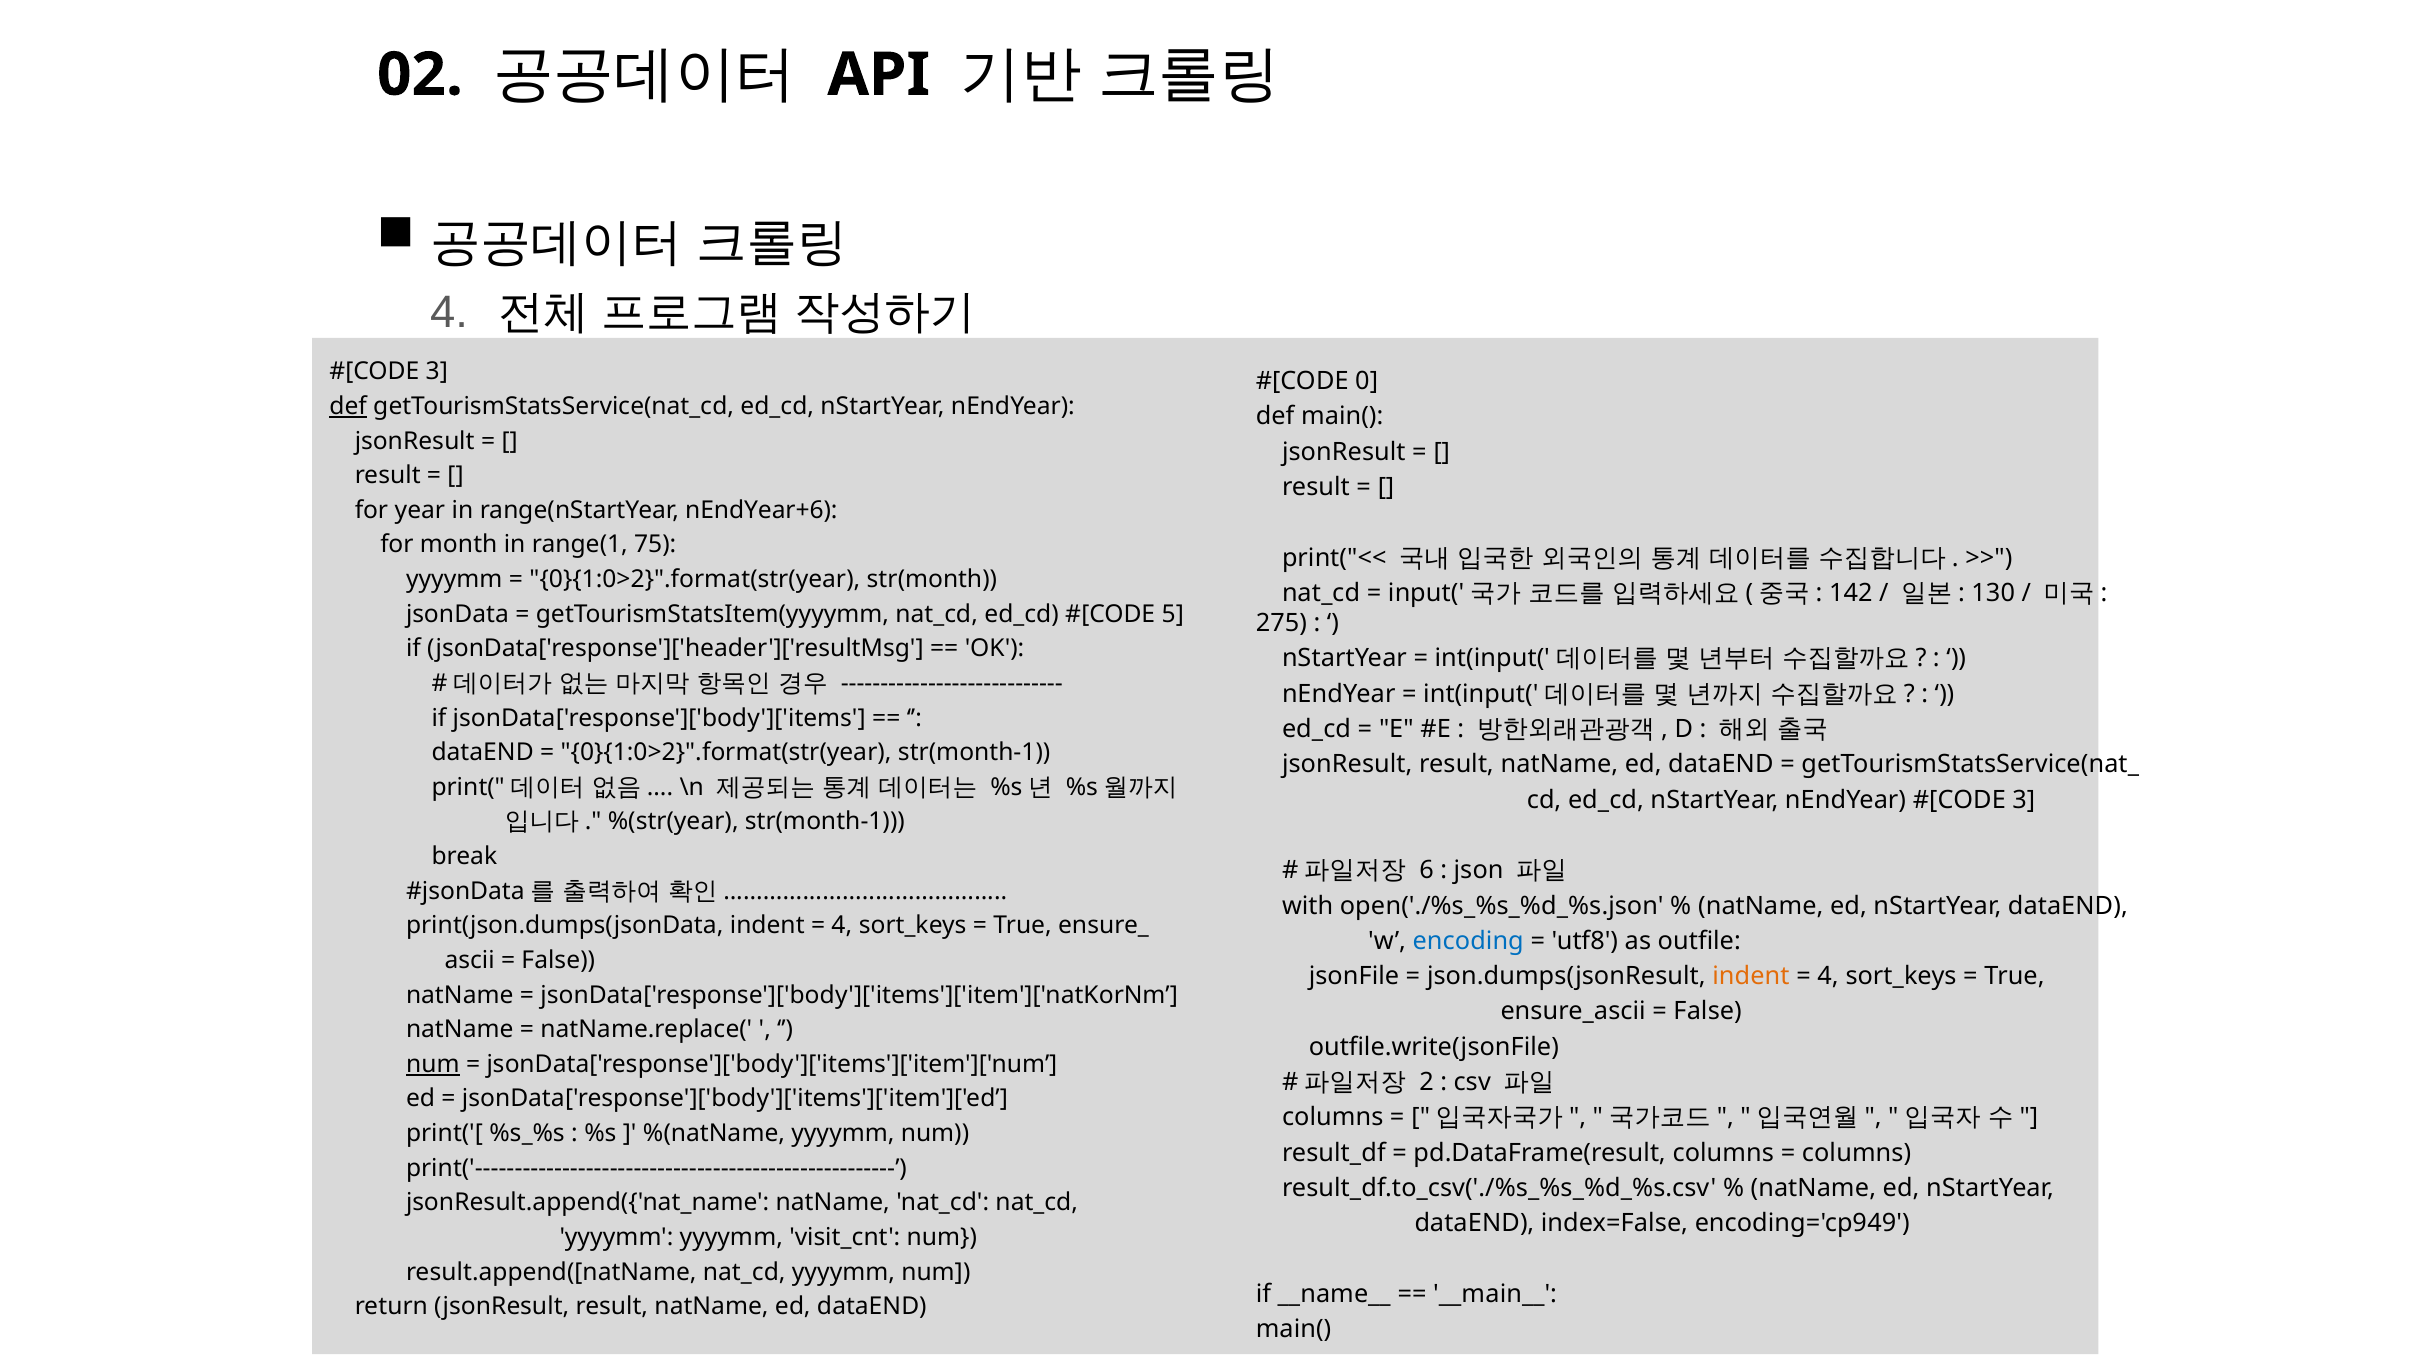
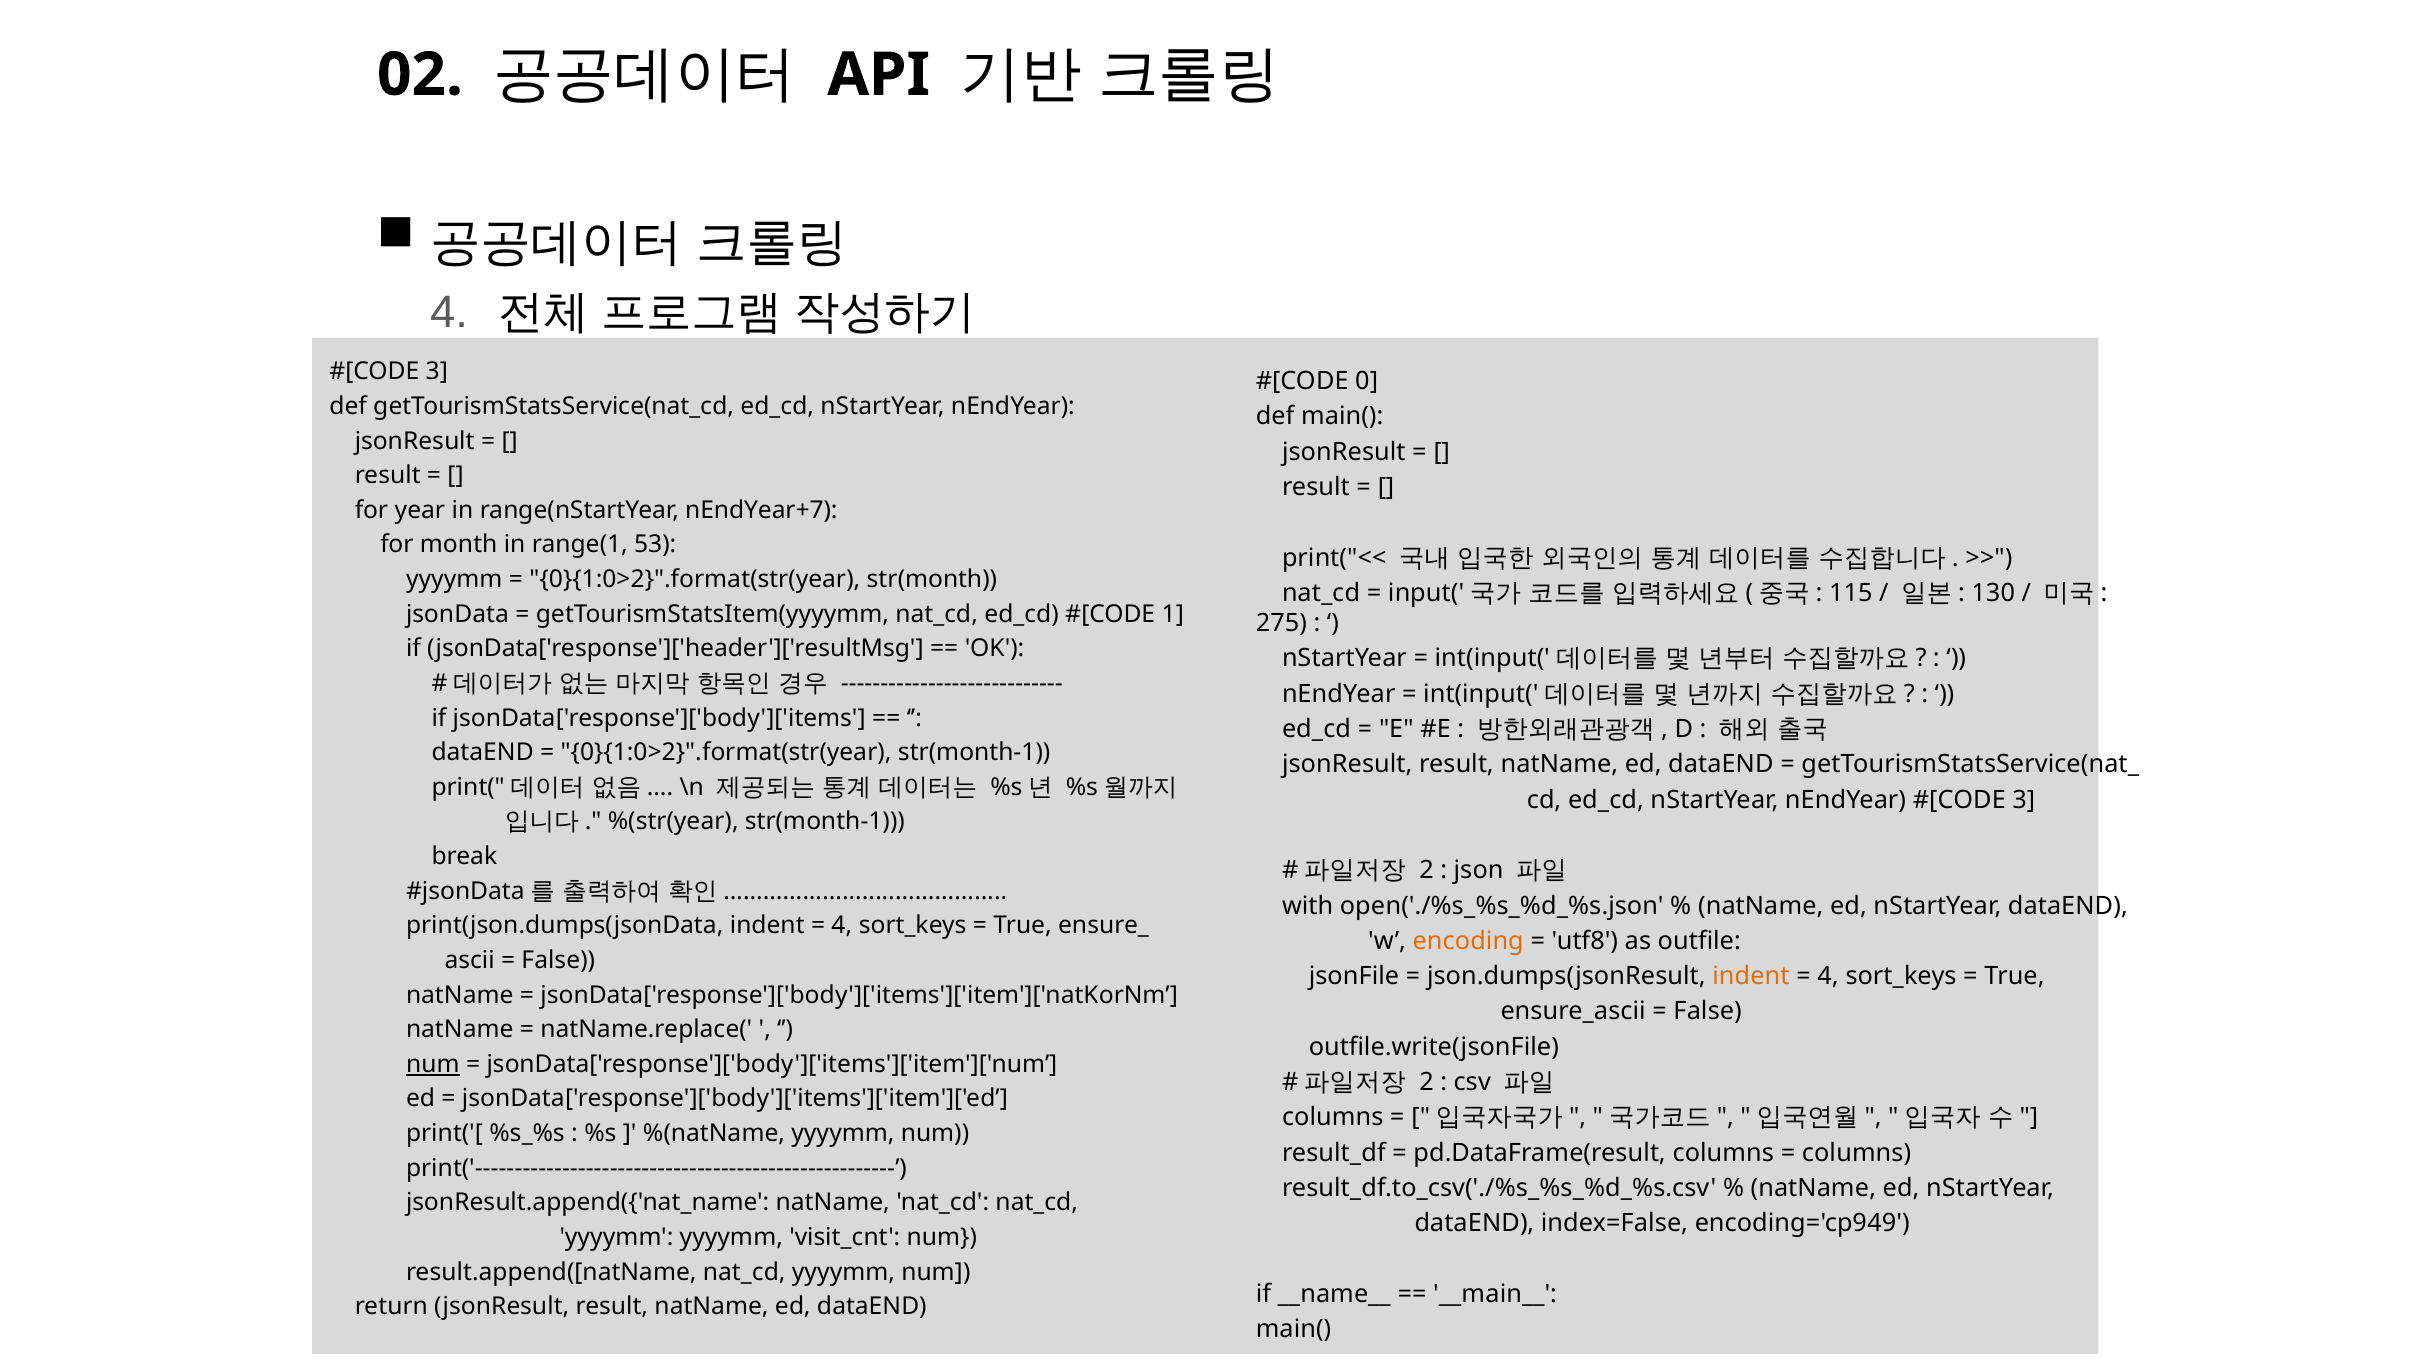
def at (348, 406) underline: present -> none
nEndYear+6: nEndYear+6 -> nEndYear+7
75: 75 -> 53
142: 142 -> 115
5: 5 -> 1
6 at (1426, 870): 6 -> 2
encoding colour: blue -> orange
